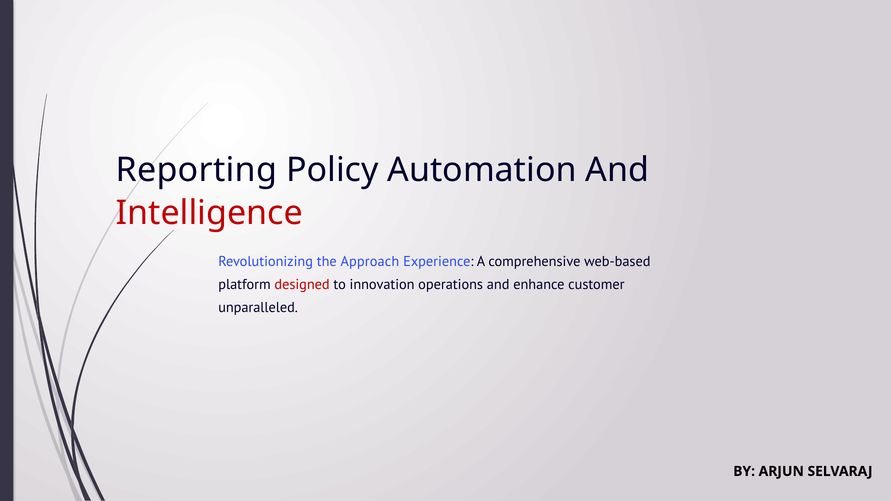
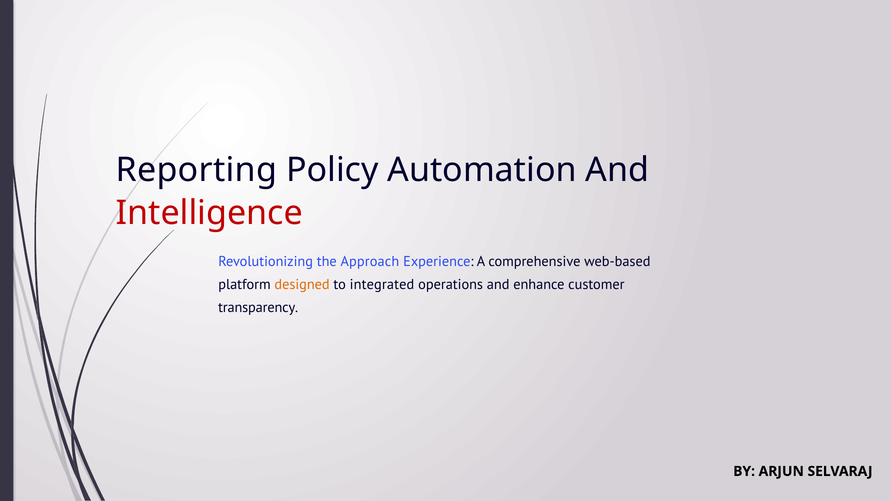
designed colour: red -> orange
innovation: innovation -> integrated
unparalleled: unparalleled -> transparency
